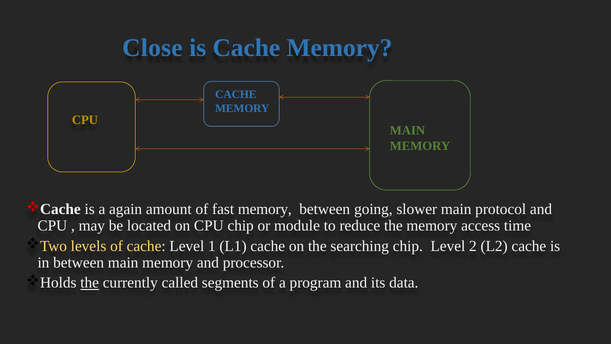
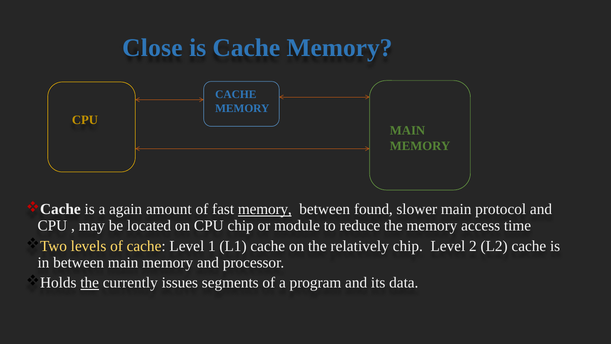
memory at (265, 209) underline: none -> present
going: going -> found
searching: searching -> relatively
called: called -> issues
